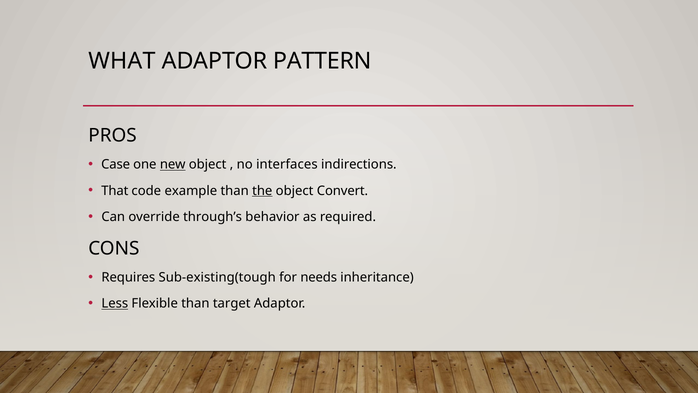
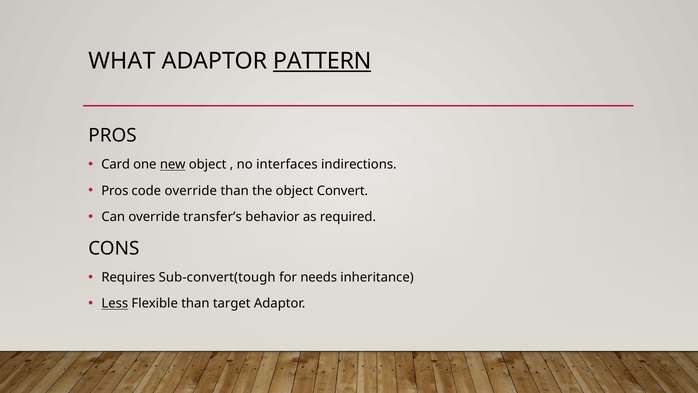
PATTERN underline: none -> present
Case: Case -> Card
That at (115, 191): That -> Pros
code example: example -> override
the underline: present -> none
through’s: through’s -> transfer’s
Sub-existing(tough: Sub-existing(tough -> Sub-convert(tough
